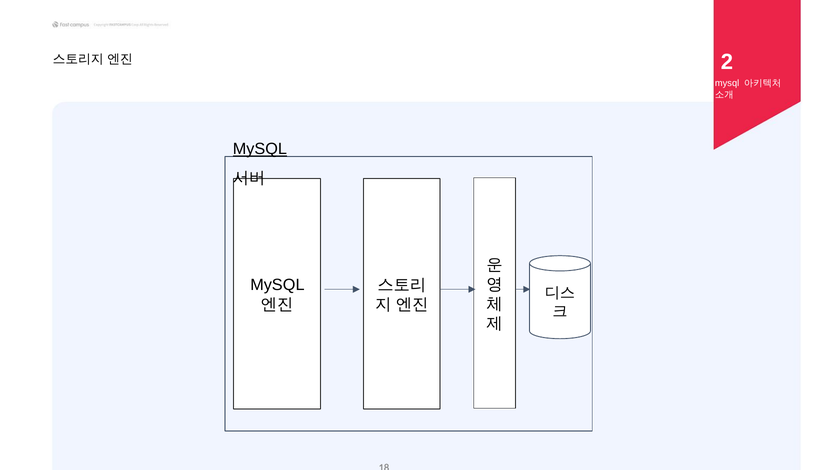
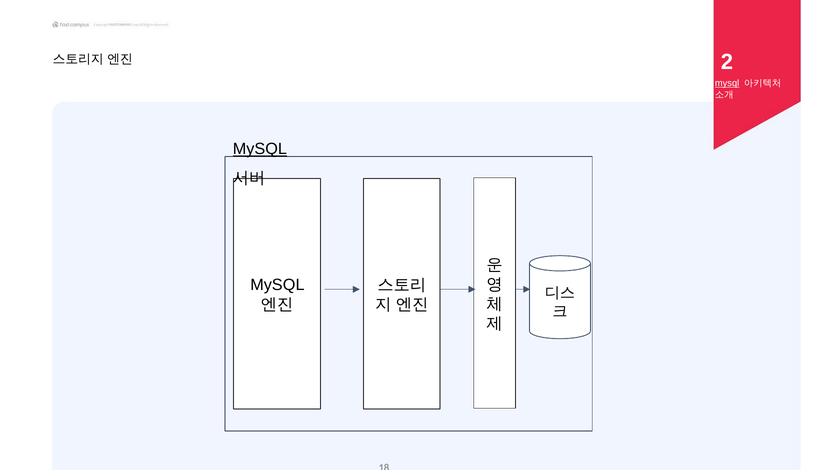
mysql at (727, 83) underline: none -> present
